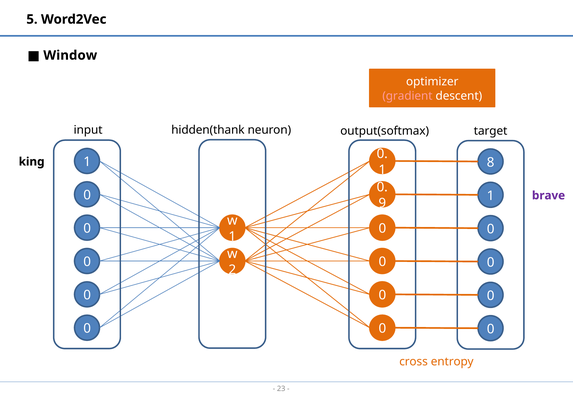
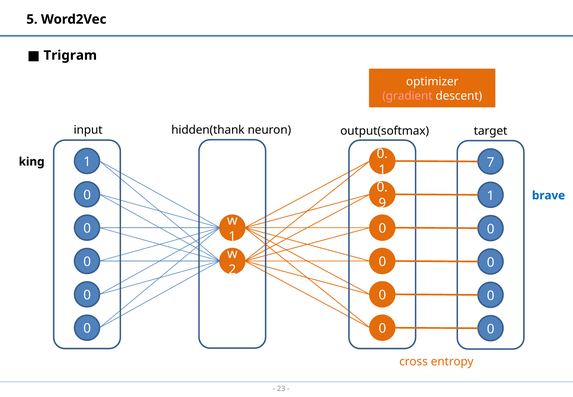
Window: Window -> Trigram
8: 8 -> 7
brave colour: purple -> blue
